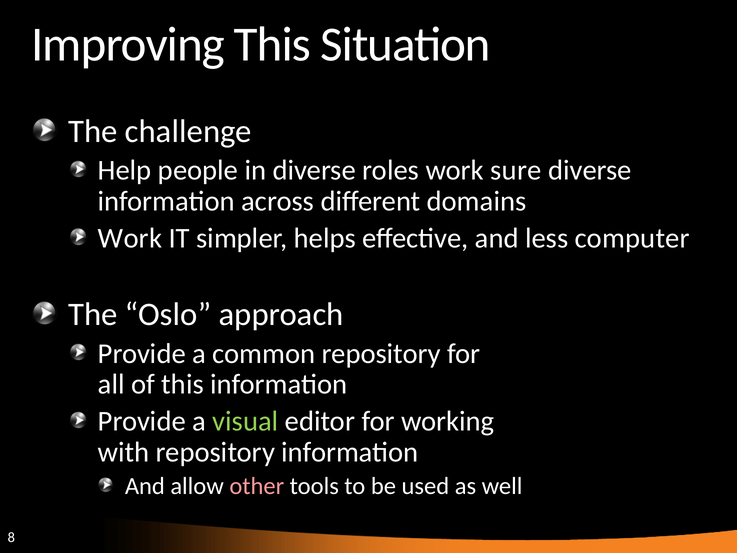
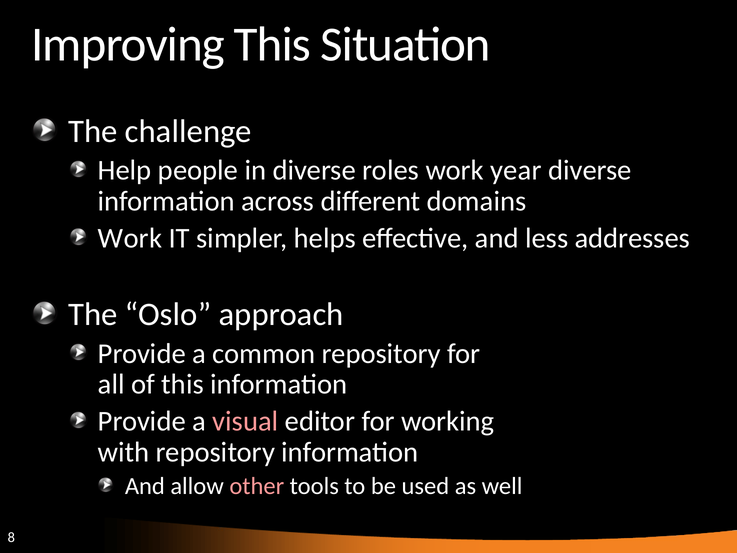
sure: sure -> year
computer: computer -> addresses
visual colour: light green -> pink
